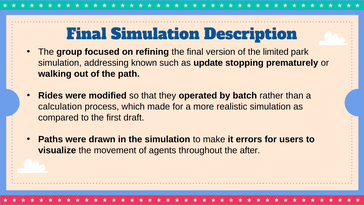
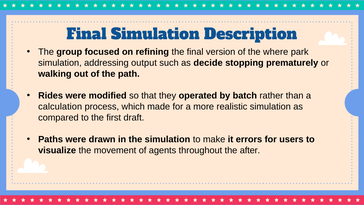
limited: limited -> where
known: known -> output
update: update -> decide
